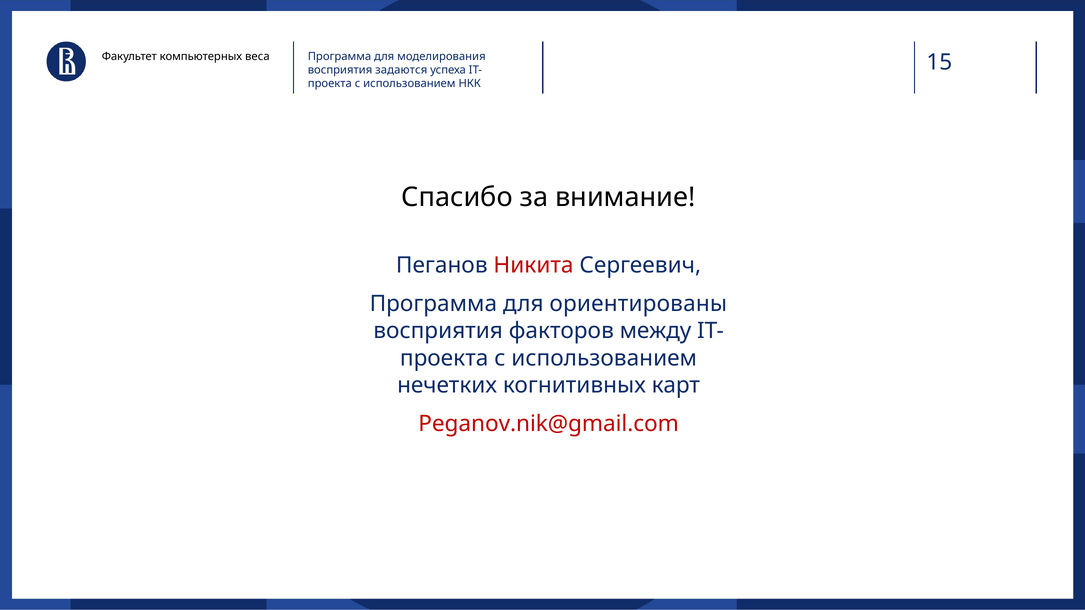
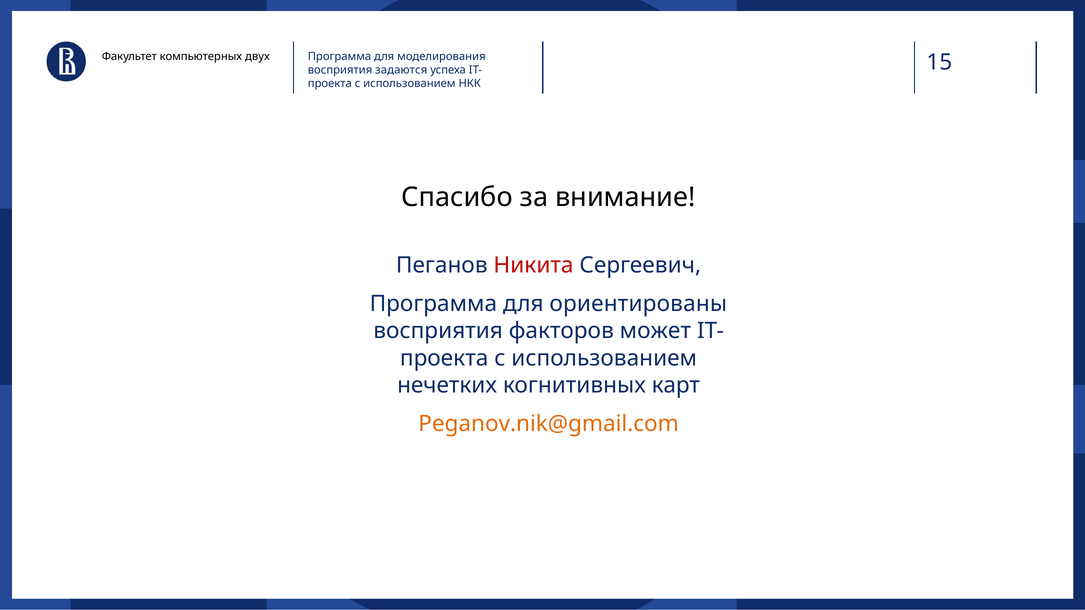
веса: веса -> двух
между: между -> может
Peganov.nik@gmail.com colour: red -> orange
